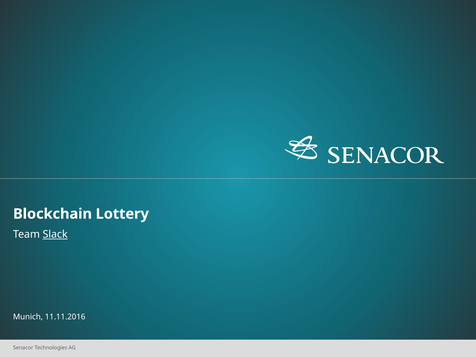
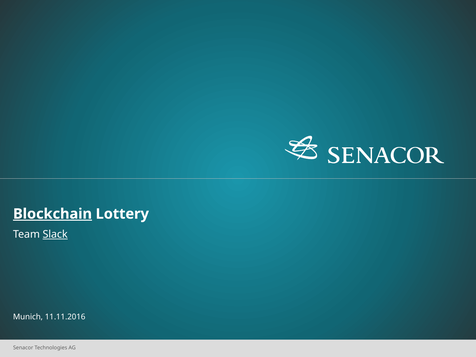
Blockchain underline: none -> present
